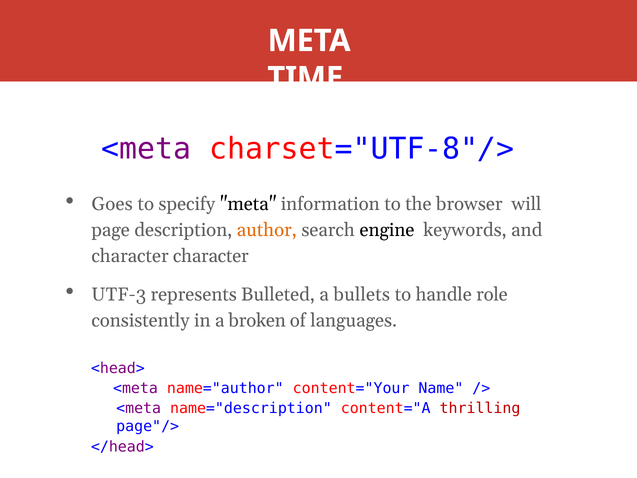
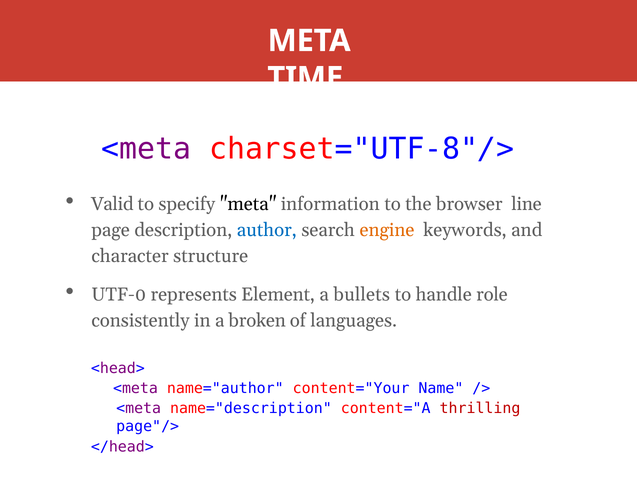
Goes: Goes -> Valid
will: will -> line
author colour: orange -> blue
engine colour: black -> orange
character character: character -> structure
UTF-3: UTF-3 -> UTF-0
Bulleted: Bulleted -> Element
